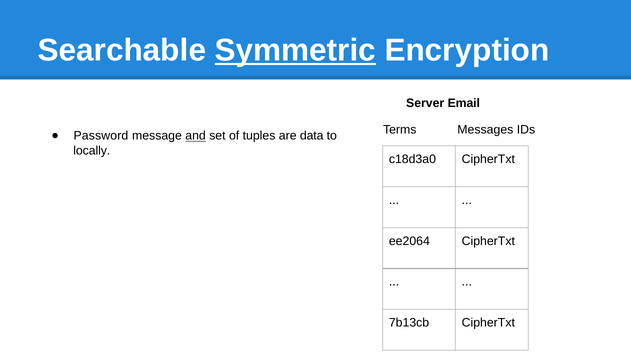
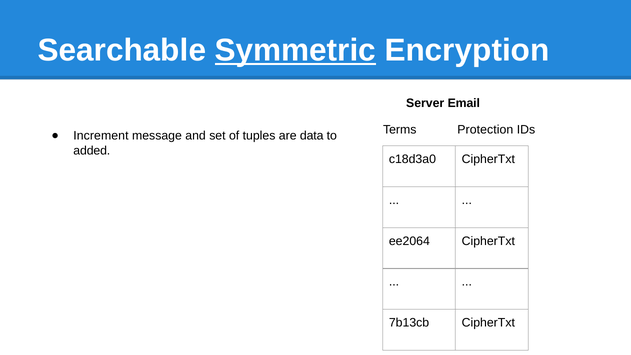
Messages: Messages -> Protection
Password: Password -> Increment
and underline: present -> none
locally: locally -> added
